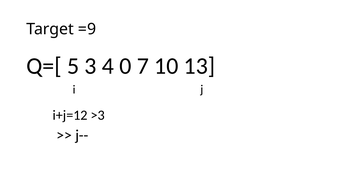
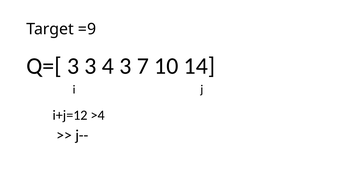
Q=[ 5: 5 -> 3
4 0: 0 -> 3
13: 13 -> 14
>3: >3 -> >4
